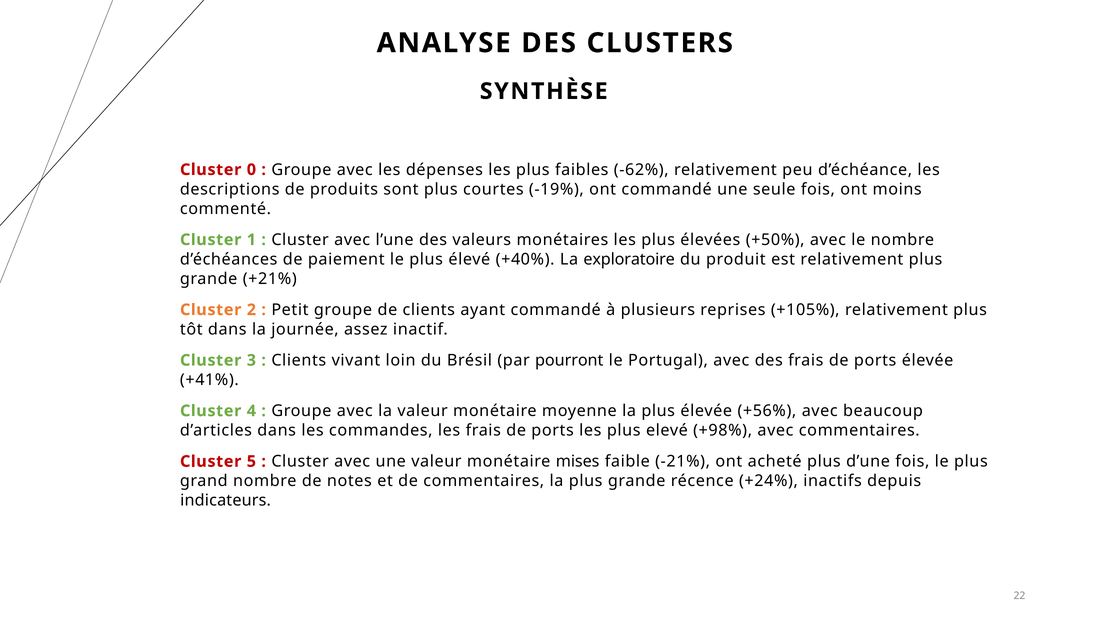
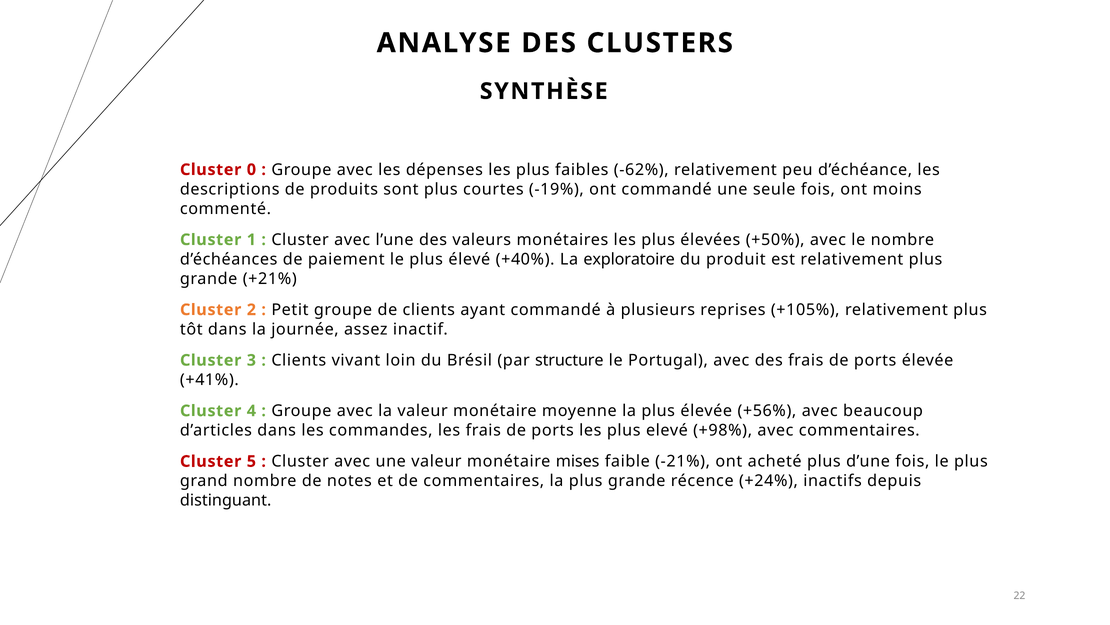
pourront: pourront -> structure
indicateurs: indicateurs -> distinguant
